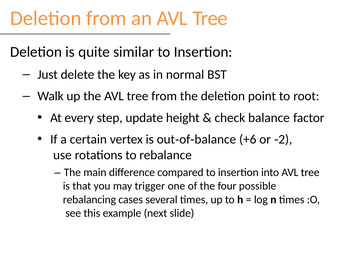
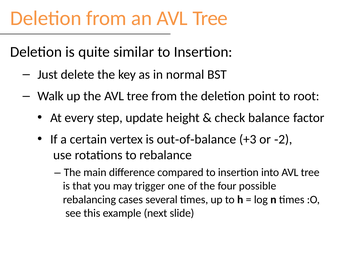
+6: +6 -> +3
